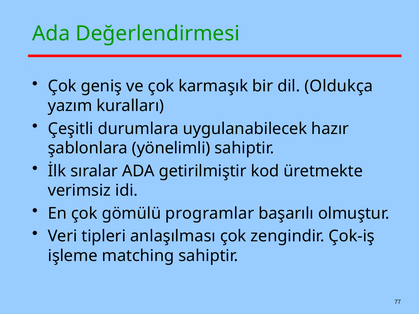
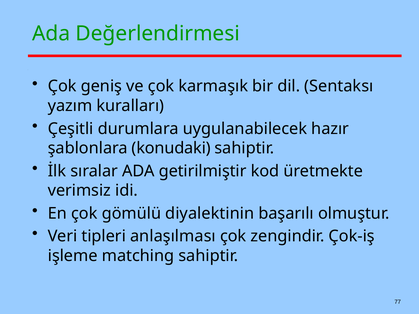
Oldukça: Oldukça -> Sentaksı
yönelimli: yönelimli -> konudaki
programlar: programlar -> diyalektinin
